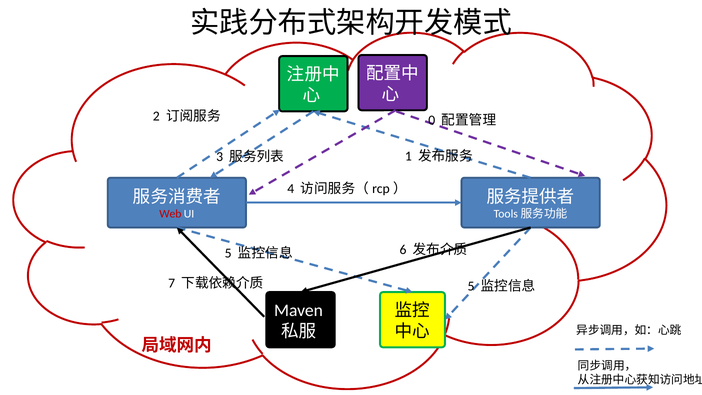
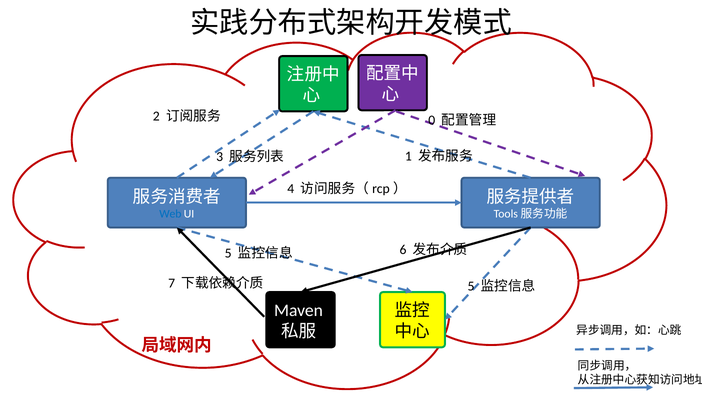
Web colour: red -> blue
